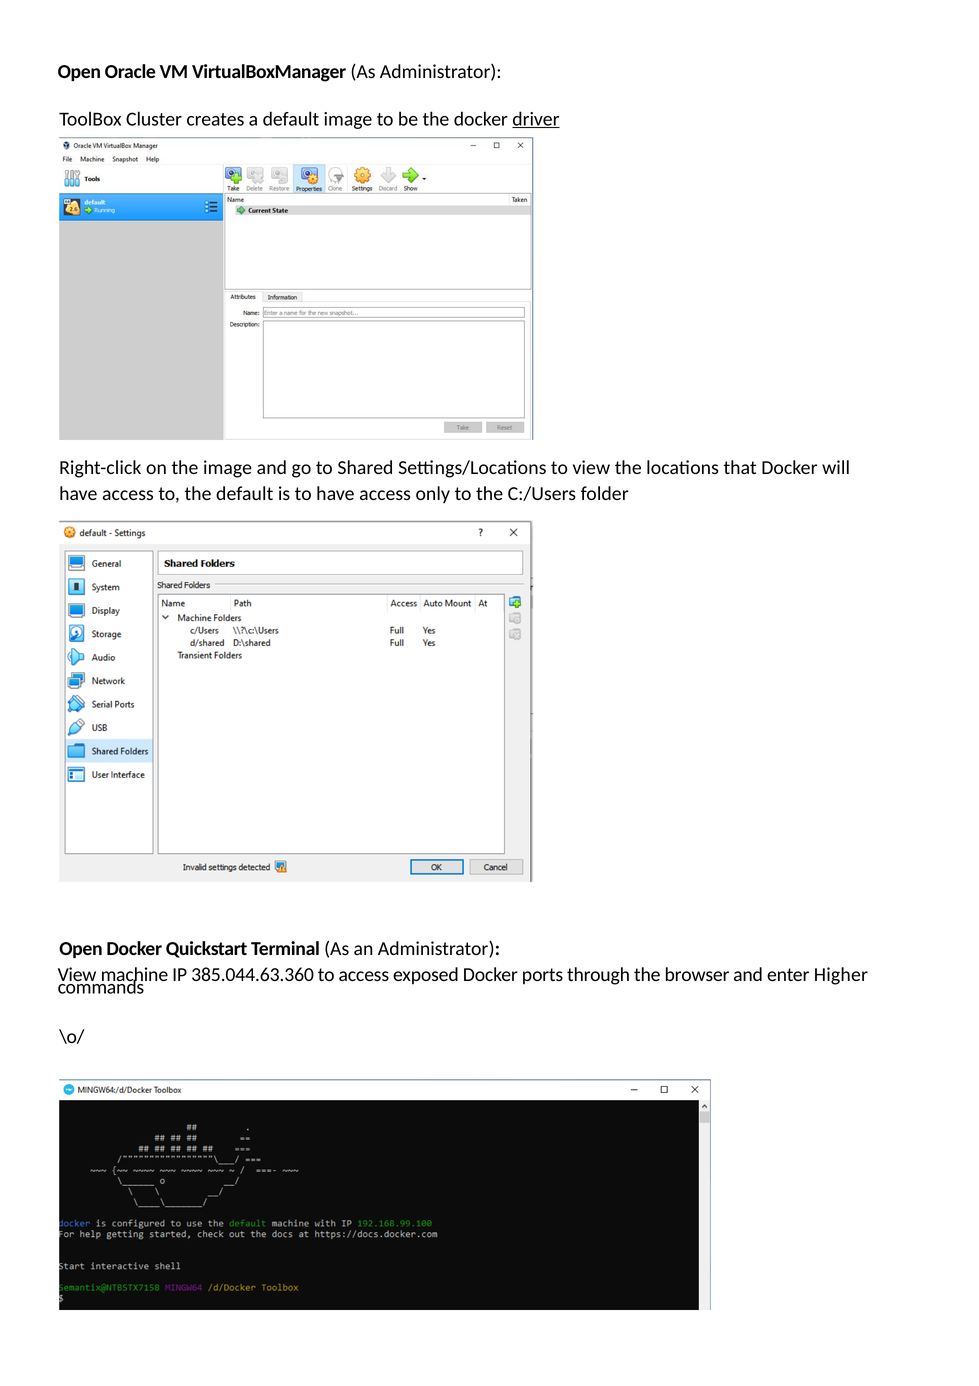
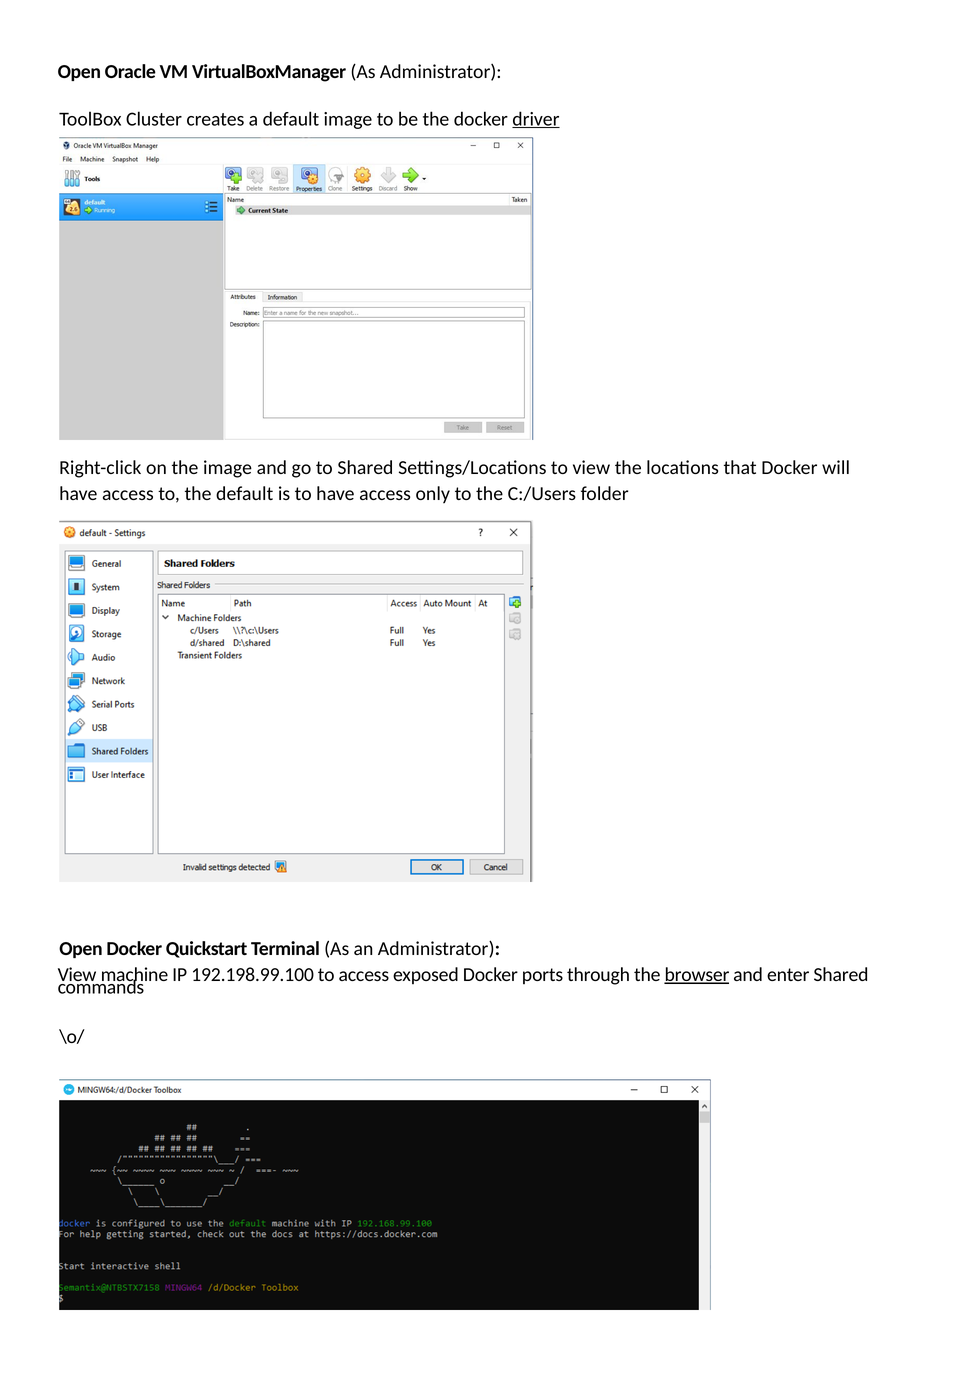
385.044.63.360: 385.044.63.360 -> 192.198.99.100
browser underline: none -> present
enter Higher: Higher -> Shared
